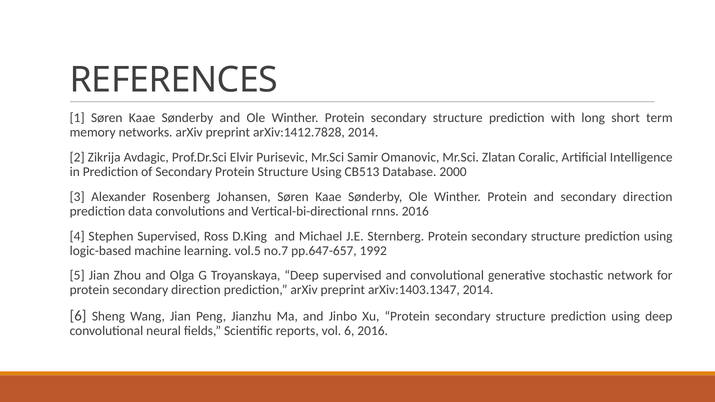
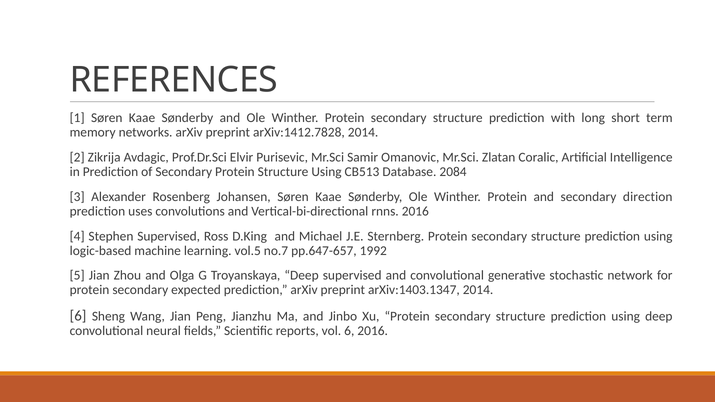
2000: 2000 -> 2084
data: data -> uses
protein secondary direction: direction -> expected
